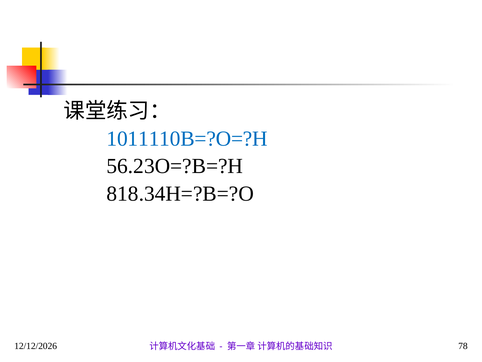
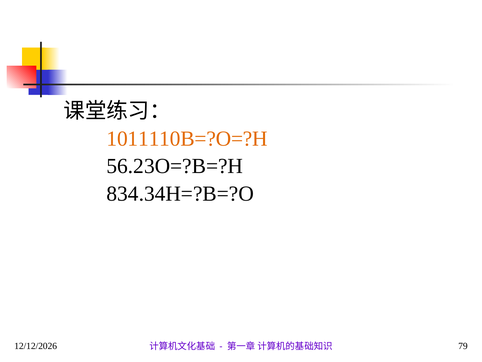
1011110B=?O=?H colour: blue -> orange
818.34H=?B=?O: 818.34H=?B=?O -> 834.34H=?B=?O
78: 78 -> 79
